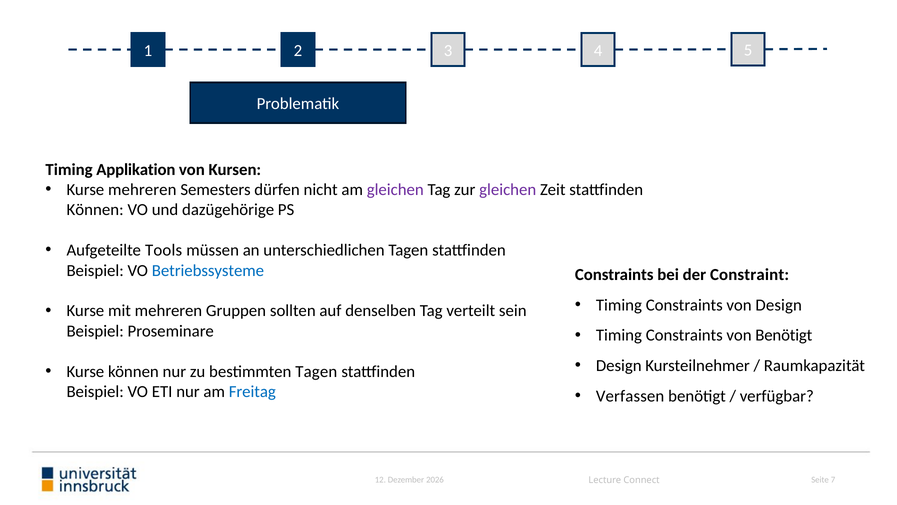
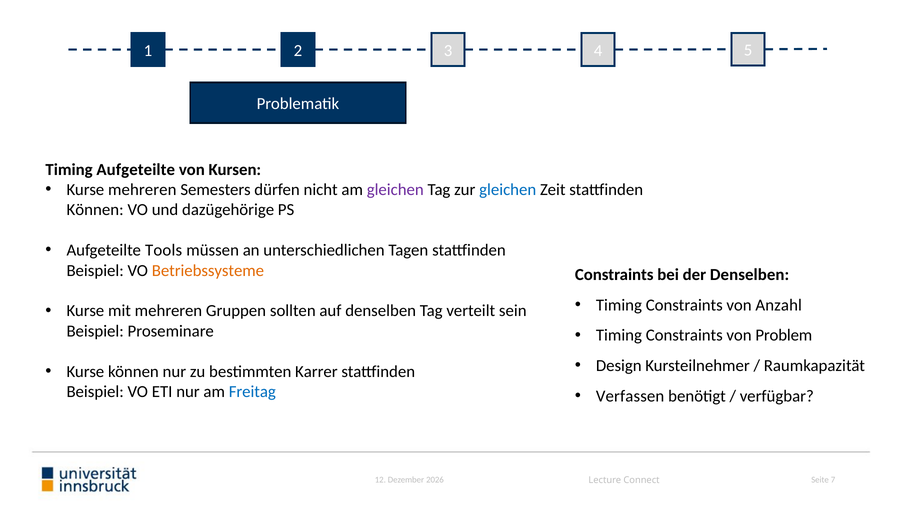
Timing Applikation: Applikation -> Aufgeteilte
gleichen at (508, 190) colour: purple -> blue
Betriebssysteme colour: blue -> orange
der Constraint: Constraint -> Denselben
von Design: Design -> Anzahl
von Benötigt: Benötigt -> Problem
bestimmten Tagen: Tagen -> Karrer
